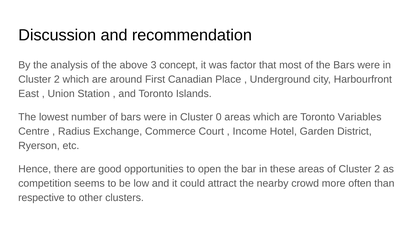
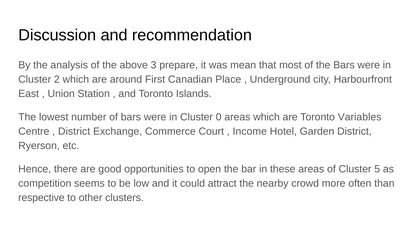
concept: concept -> prepare
factor: factor -> mean
Radius at (74, 132): Radius -> District
of Cluster 2: 2 -> 5
